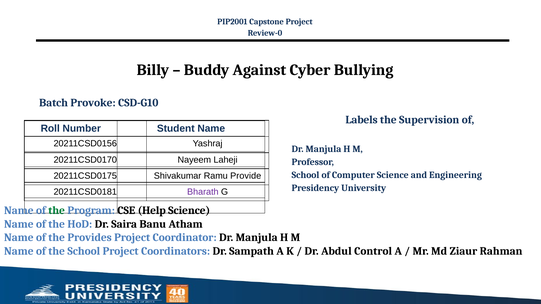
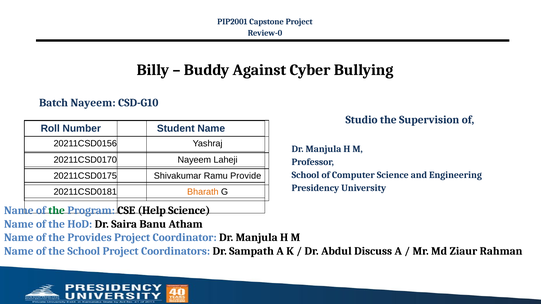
Batch Provoke: Provoke -> Nayeem
Labels: Labels -> Studio
Bharath colour: purple -> orange
Control: Control -> Discuss
